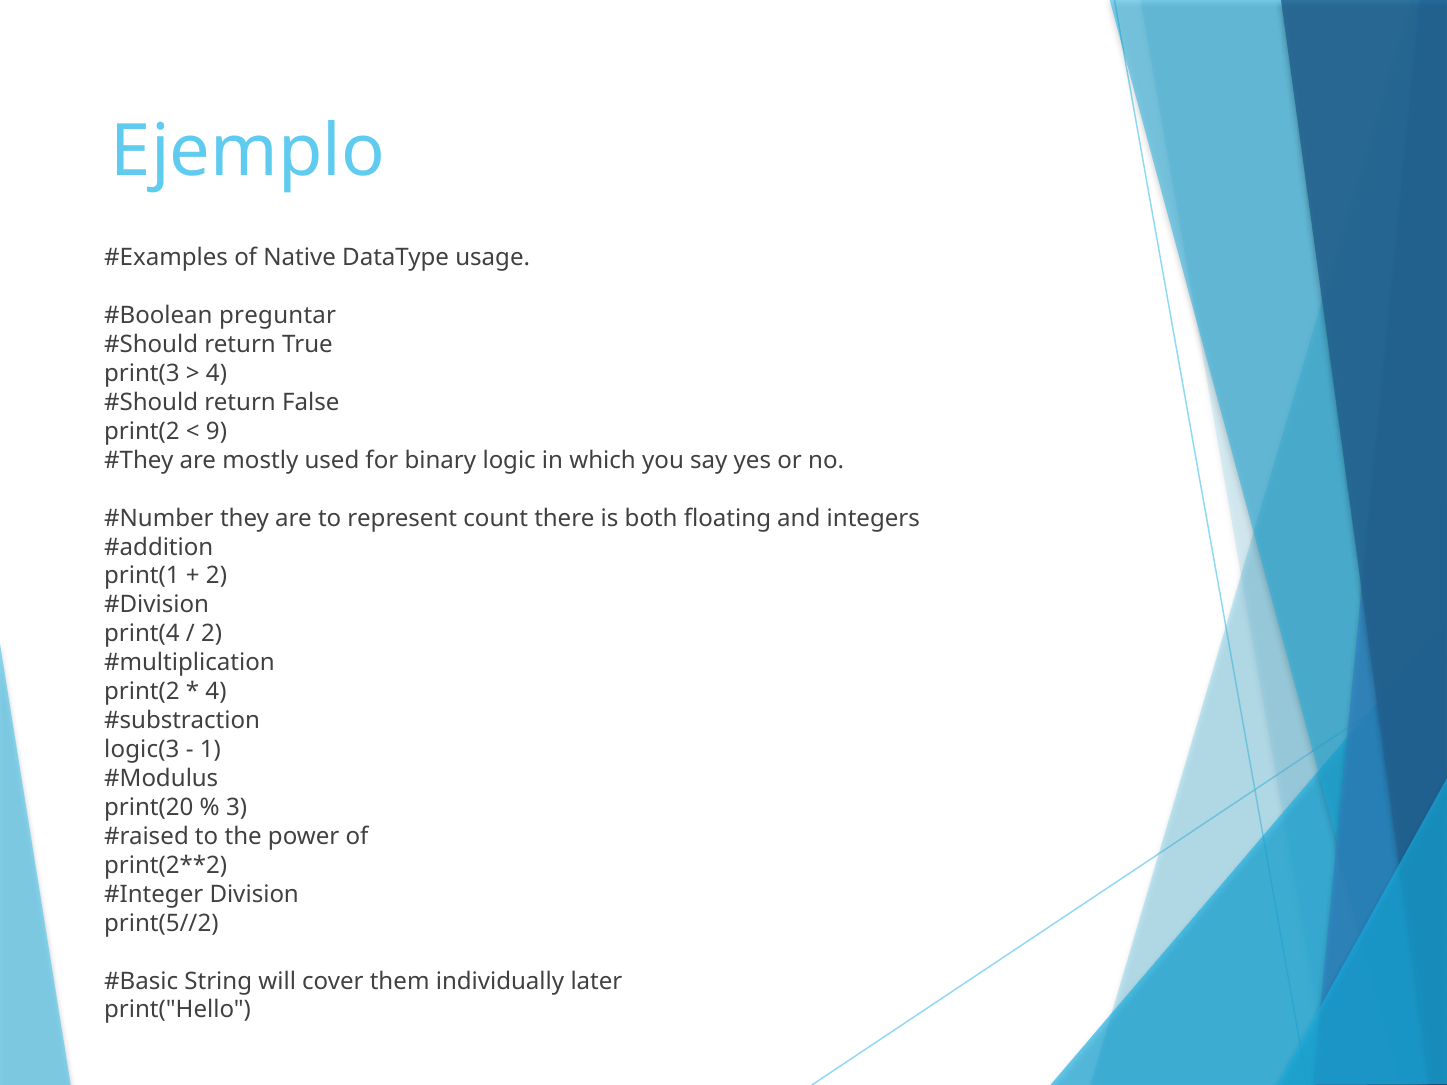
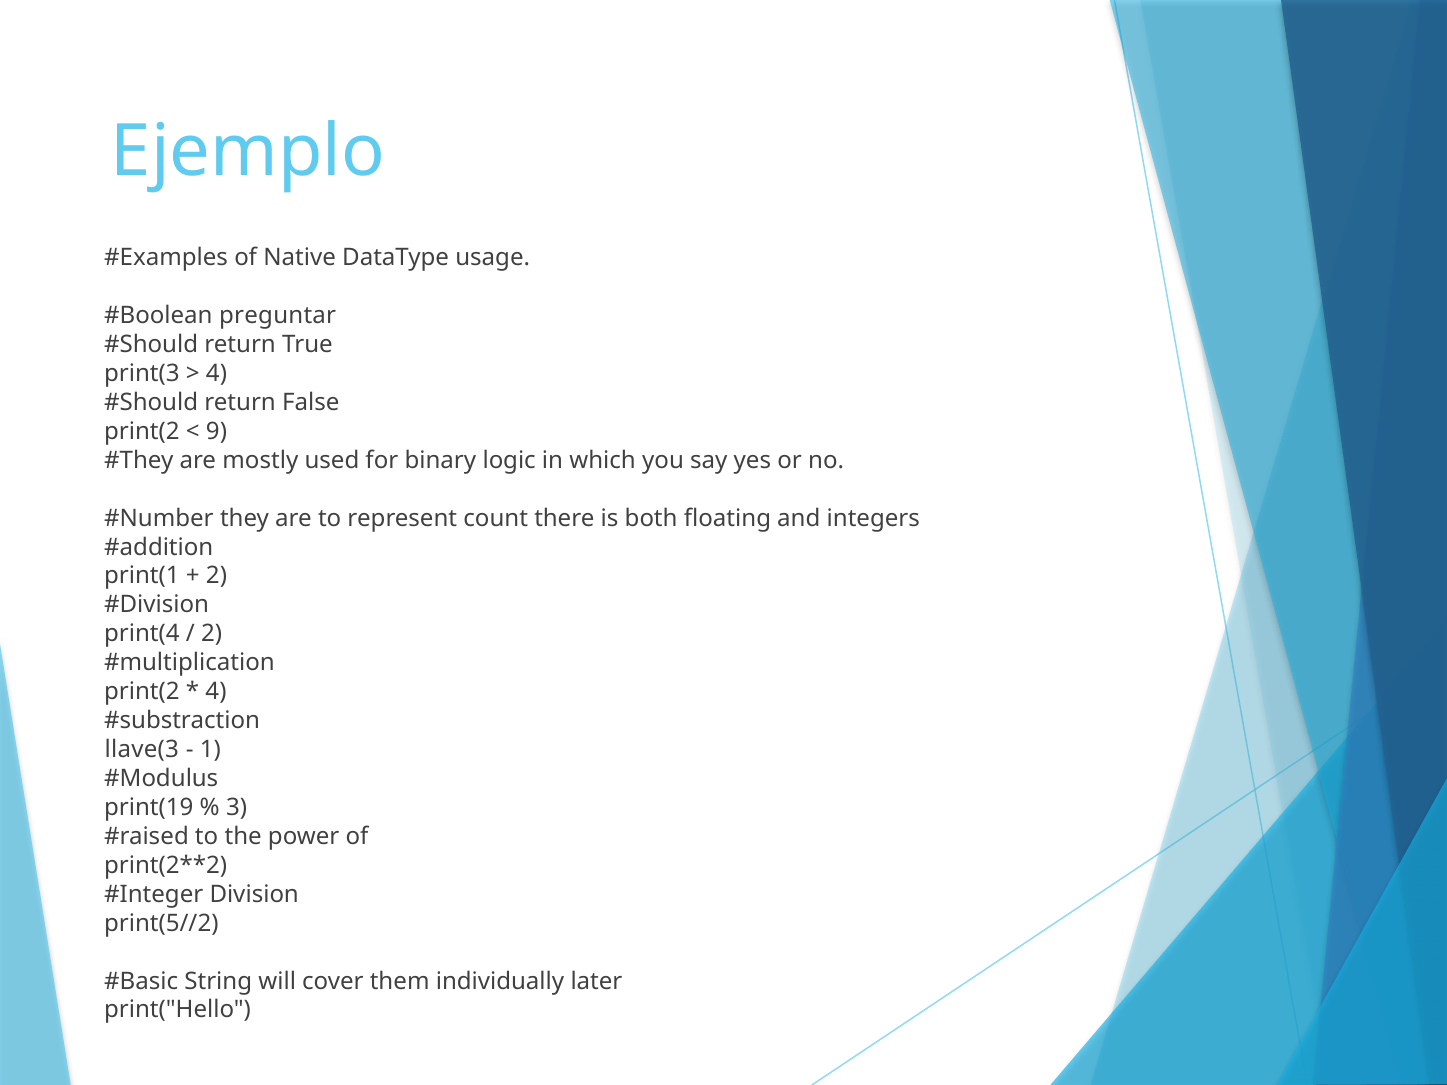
logic(3: logic(3 -> llave(3
print(20: print(20 -> print(19
